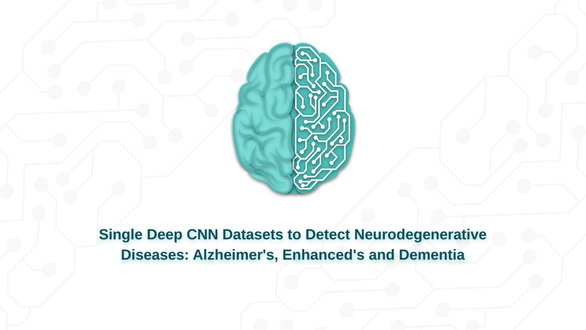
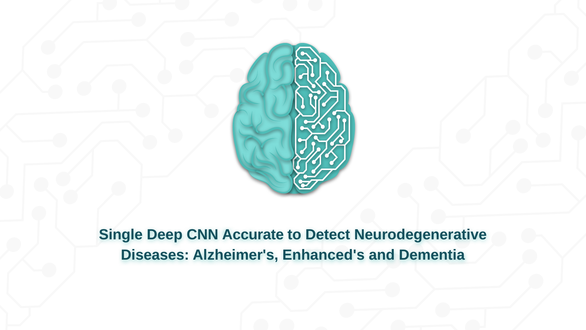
Datasets: Datasets -> Accurate
